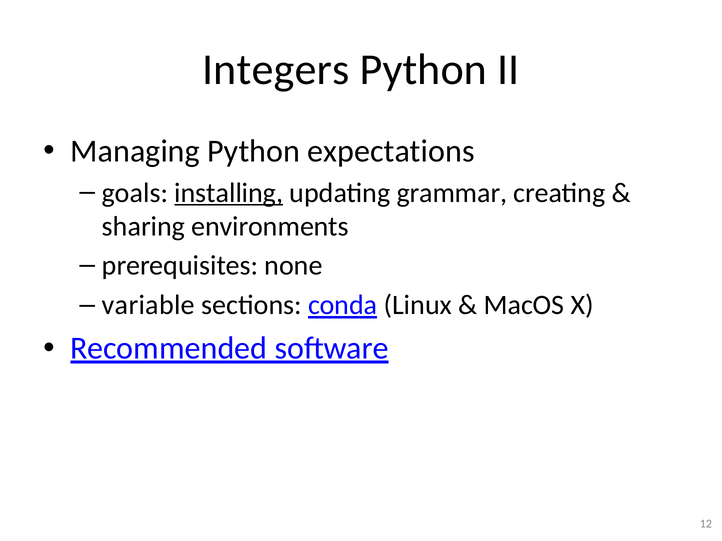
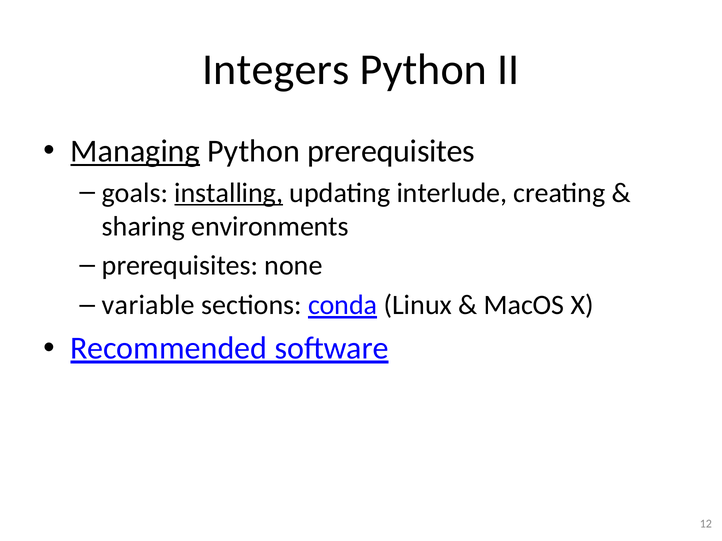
Managing underline: none -> present
Python expectations: expectations -> prerequisites
grammar: grammar -> interlude
